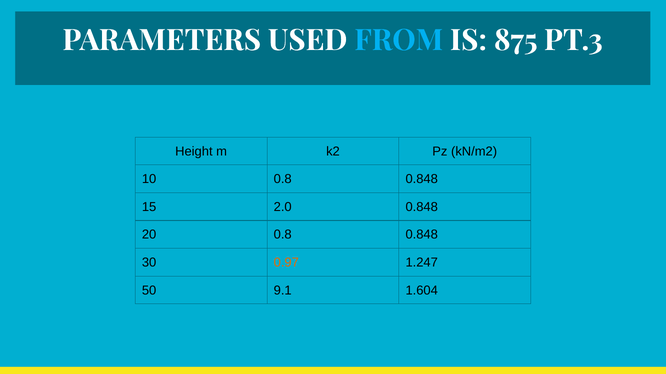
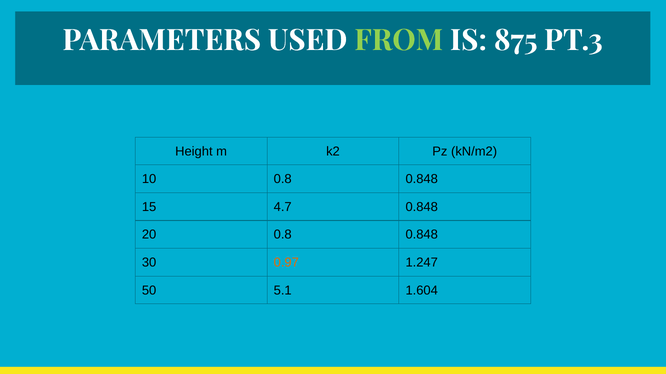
FROM colour: light blue -> light green
2.0: 2.0 -> 4.7
9.1: 9.1 -> 5.1
